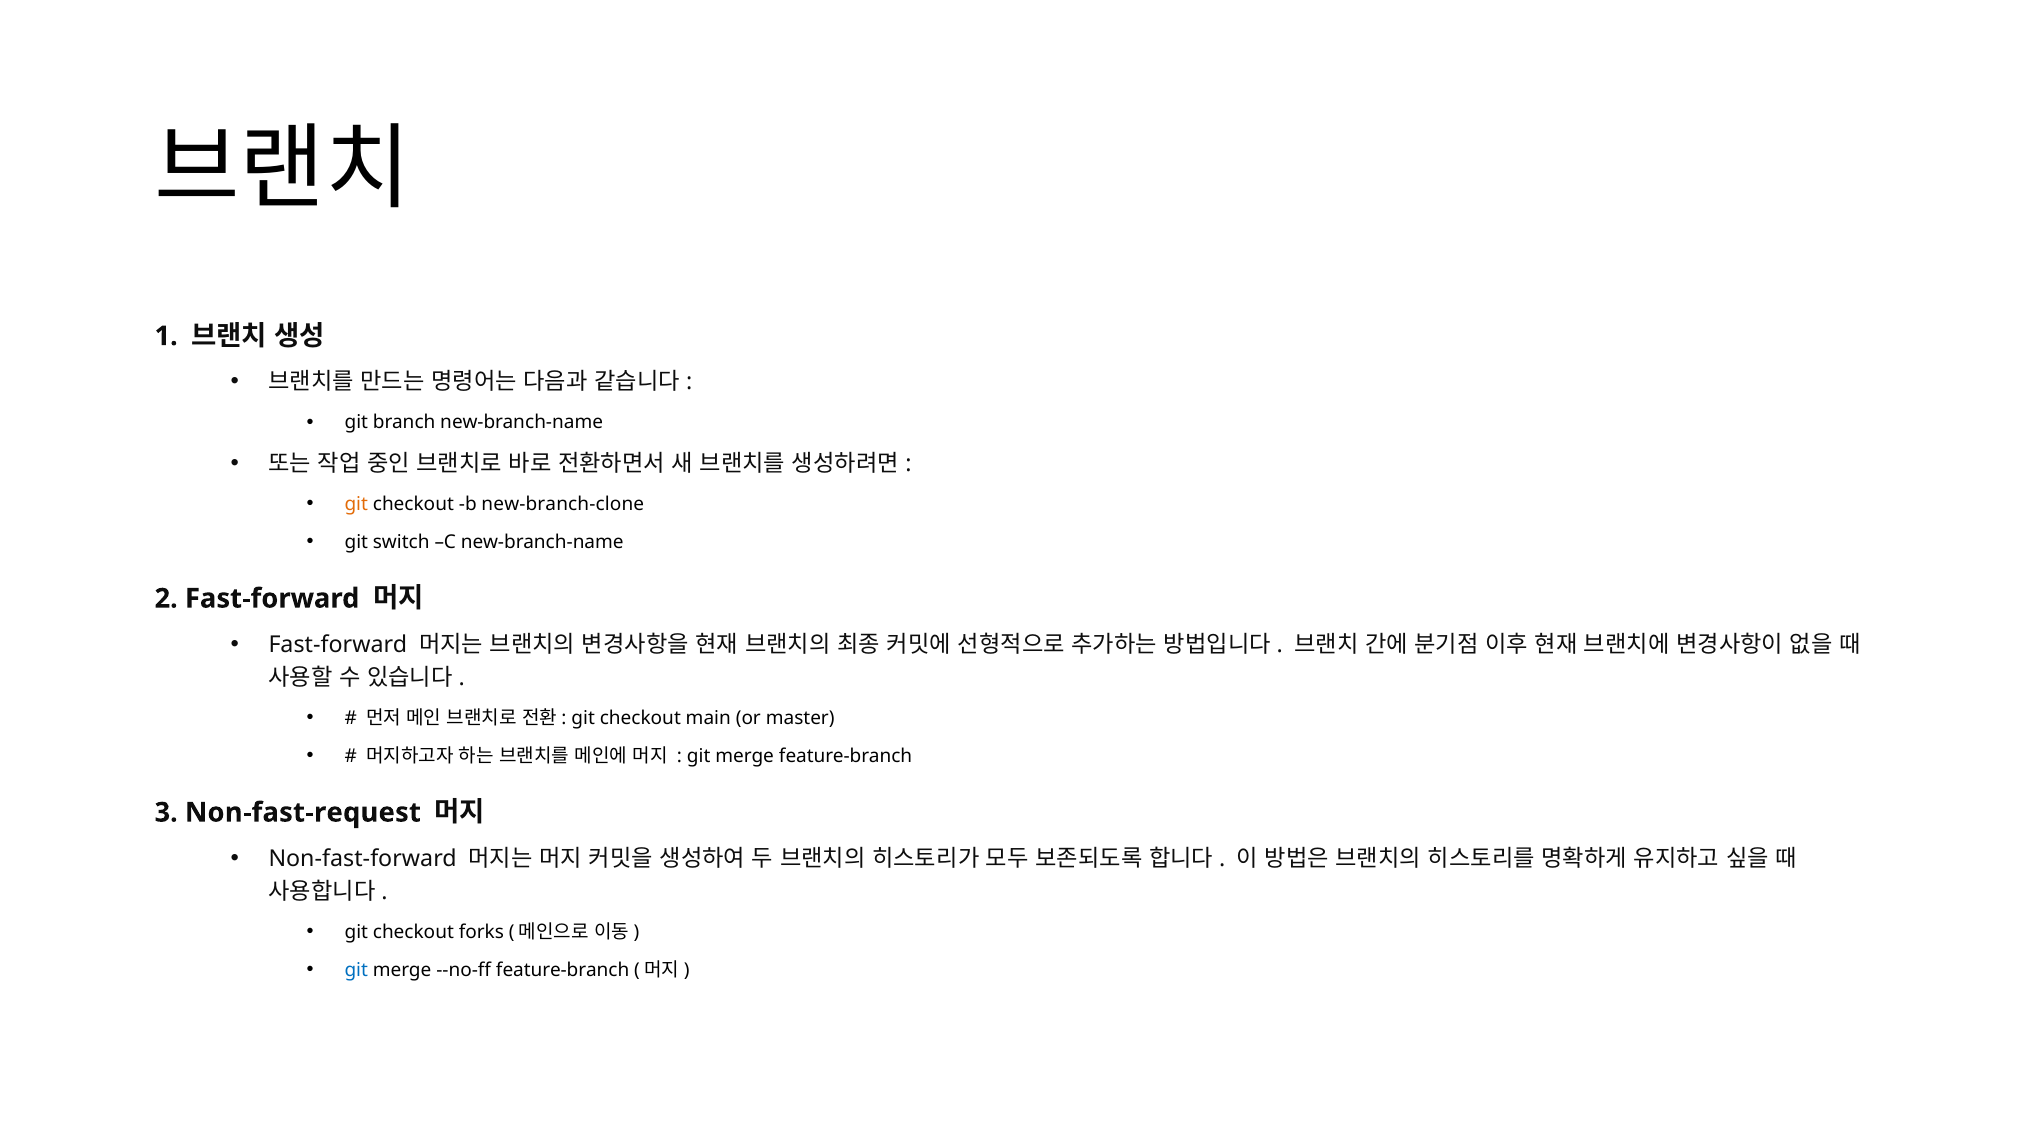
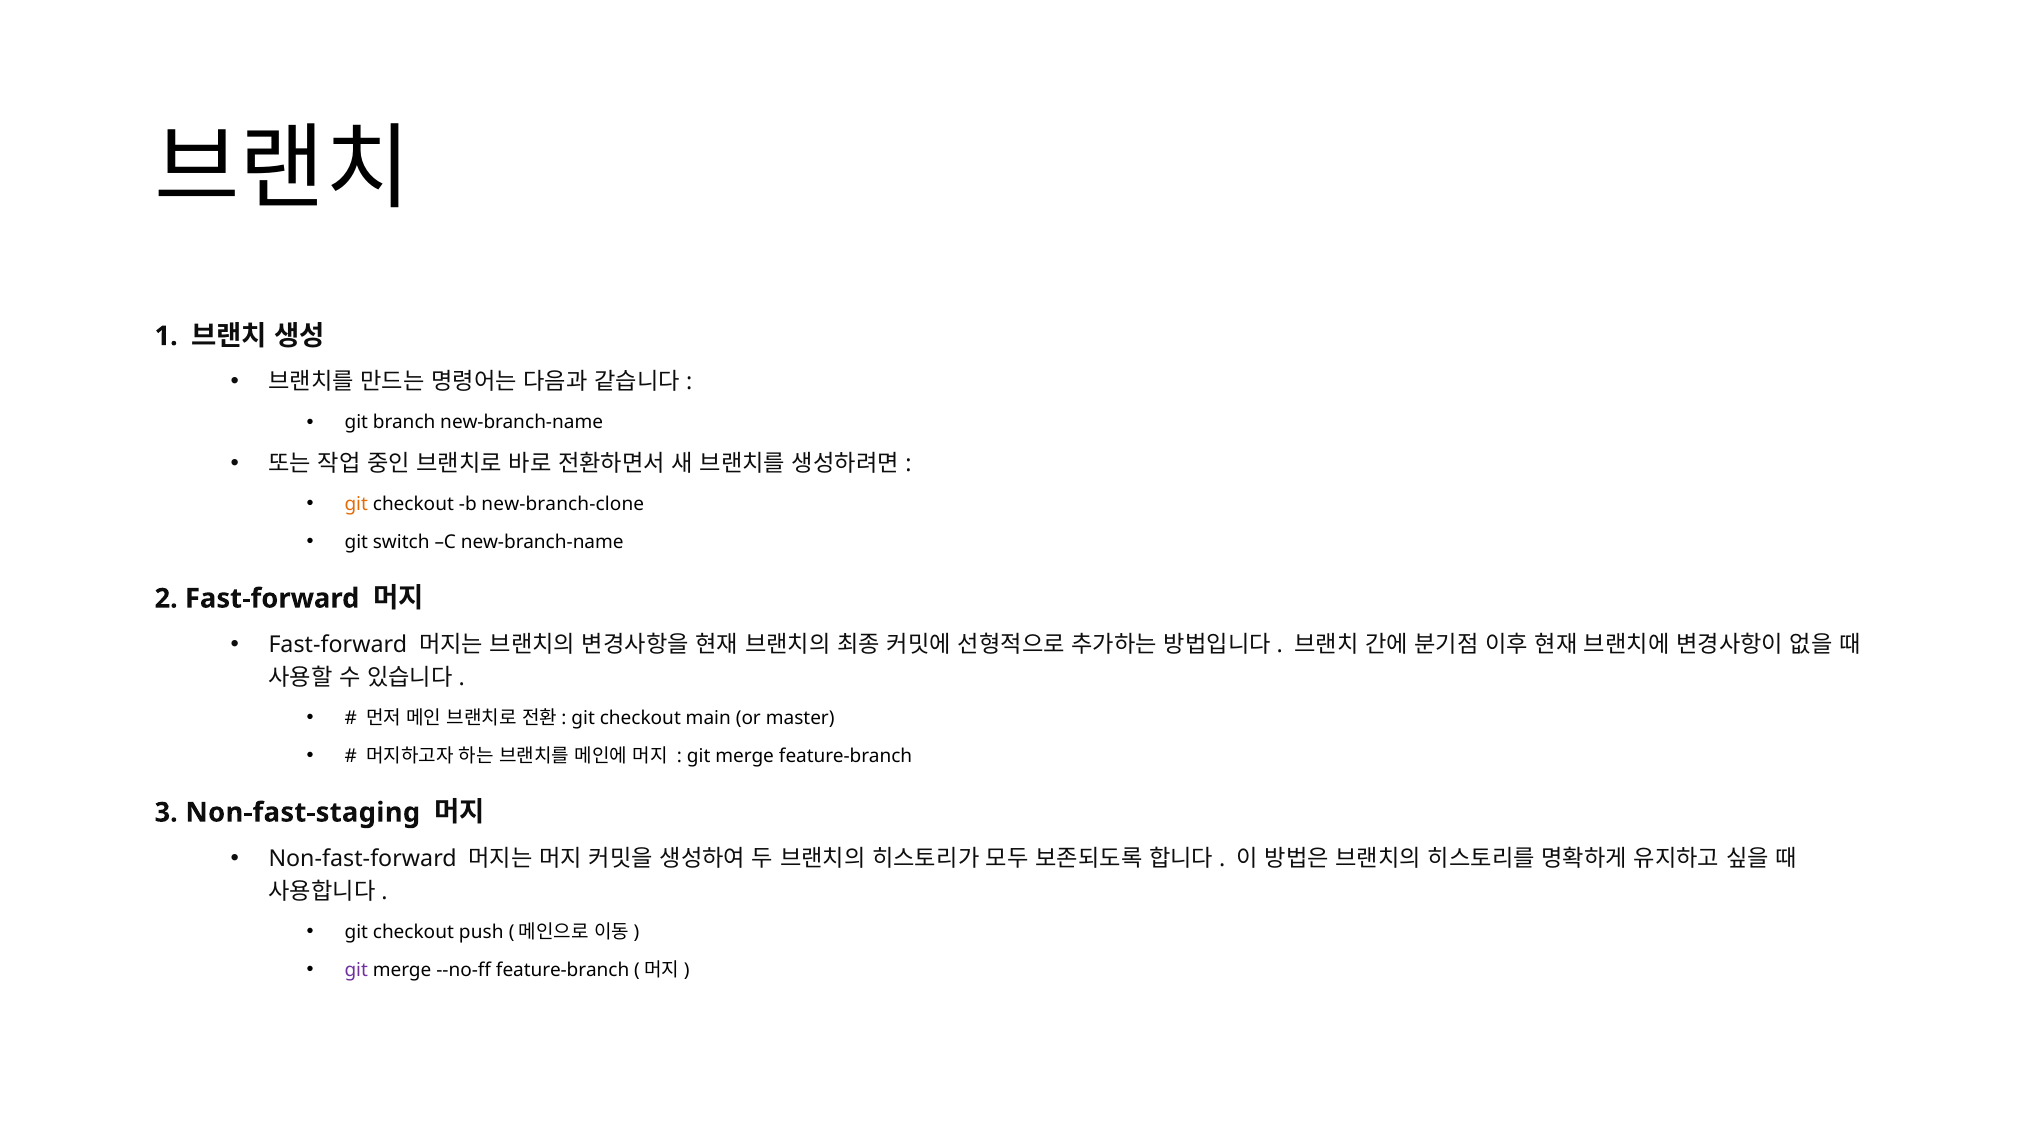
Non-fast-request: Non-fast-request -> Non-fast-staging
forks: forks -> push
git at (356, 970) colour: blue -> purple
